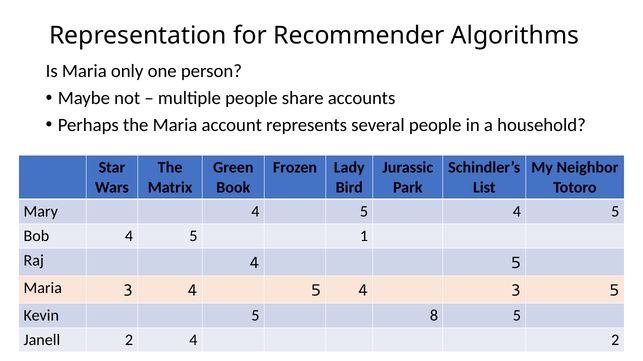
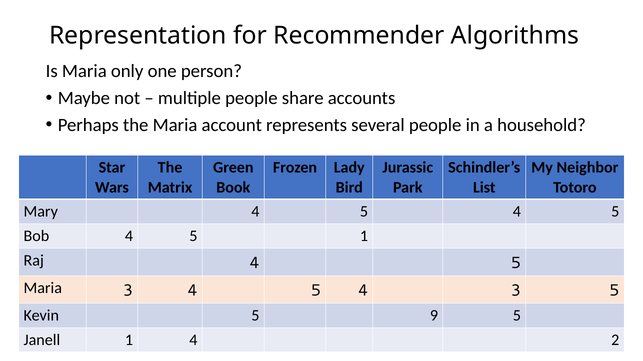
8: 8 -> 9
Janell 2: 2 -> 1
